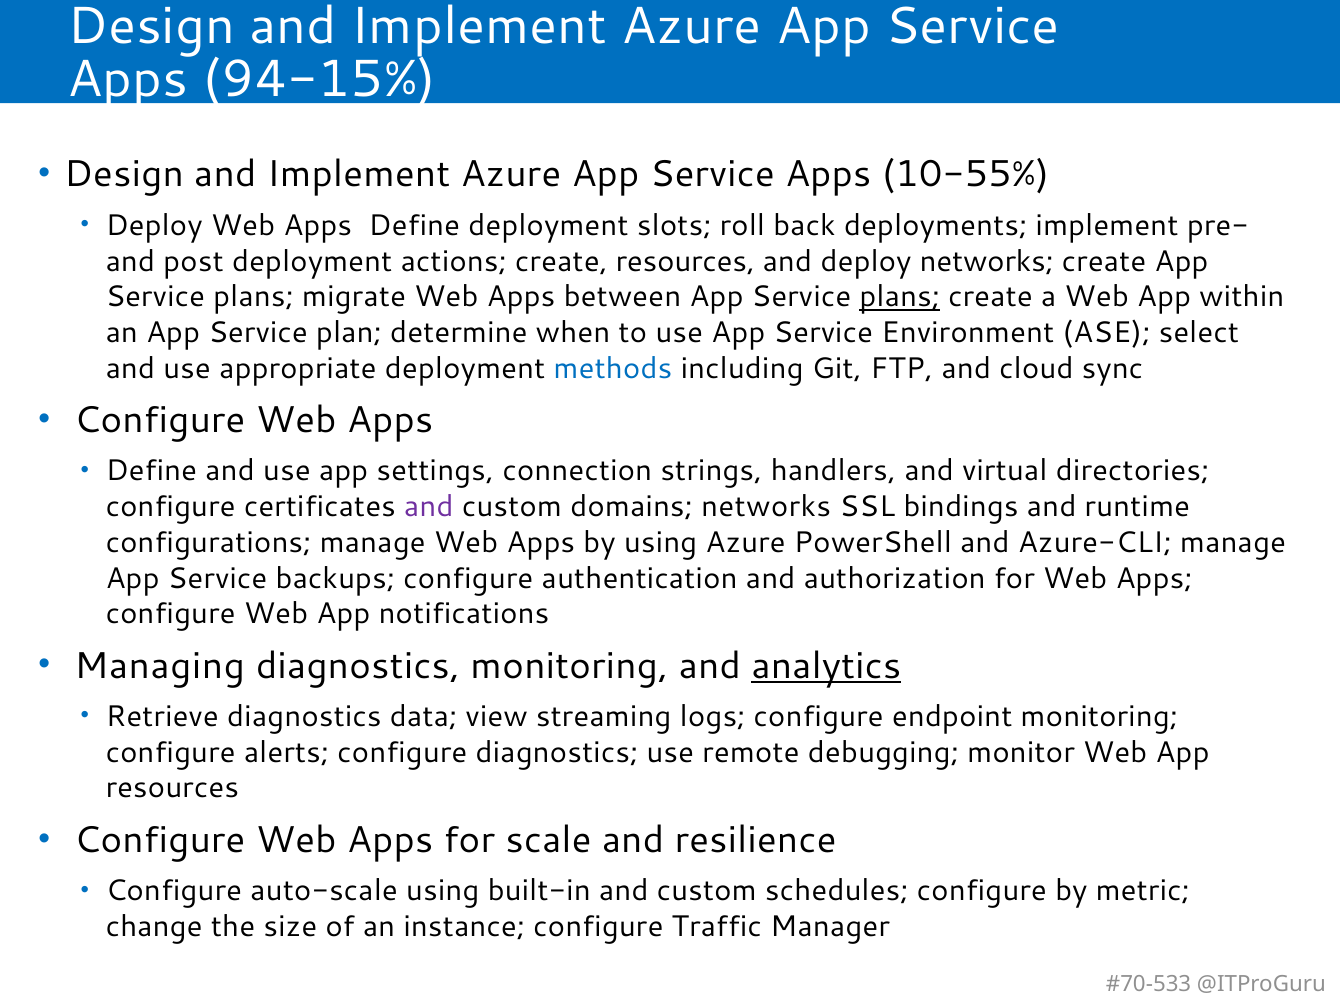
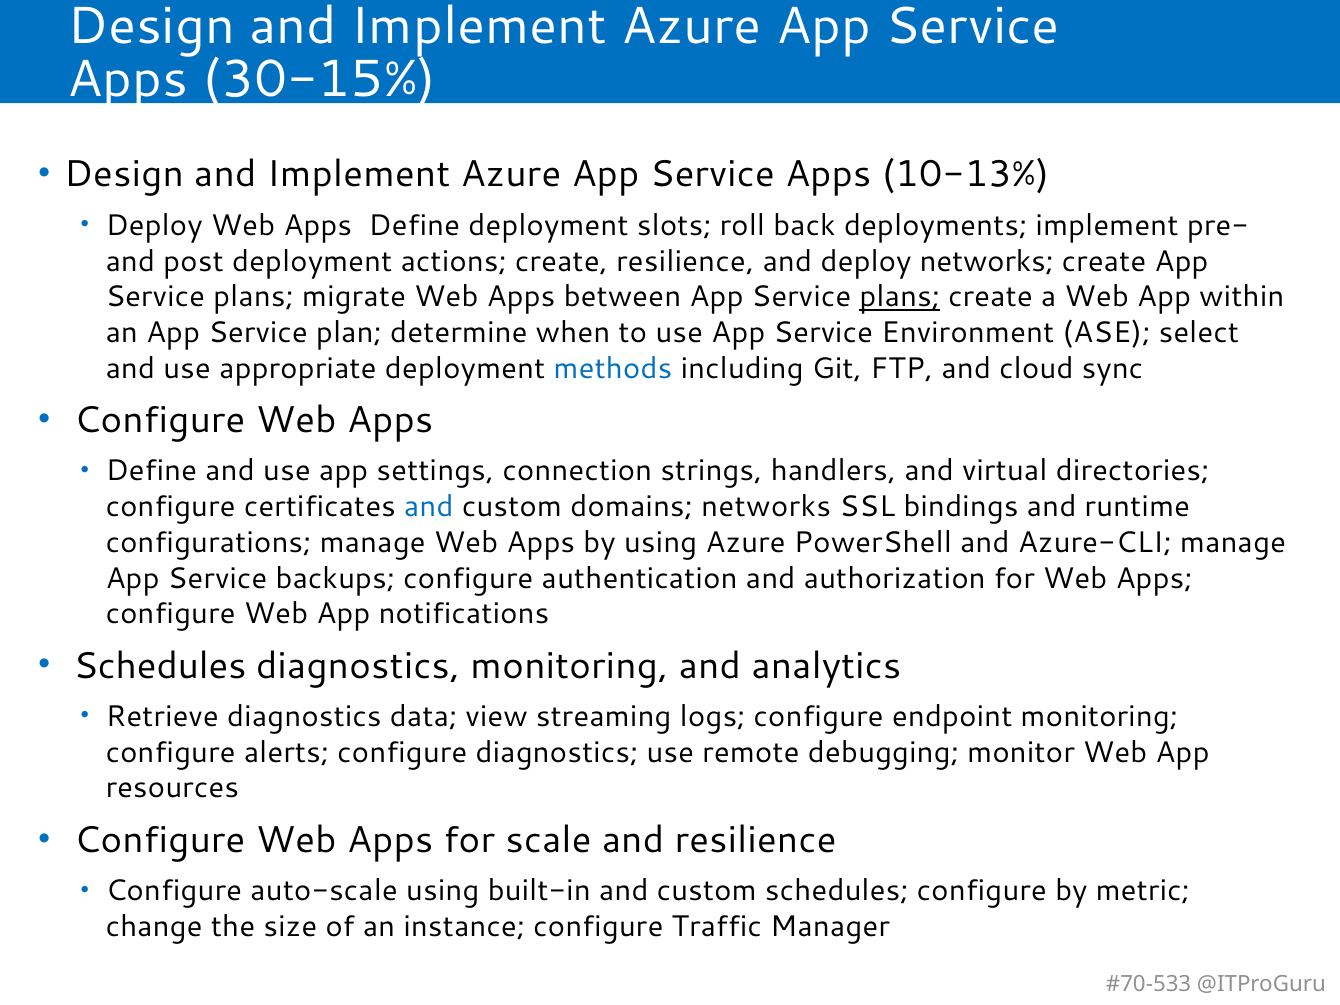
94-15%: 94-15% -> 30-15%
10-55%: 10-55% -> 10-13%
create resources: resources -> resilience
and at (429, 507) colour: purple -> blue
Managing at (160, 666): Managing -> Schedules
analytics underline: present -> none
